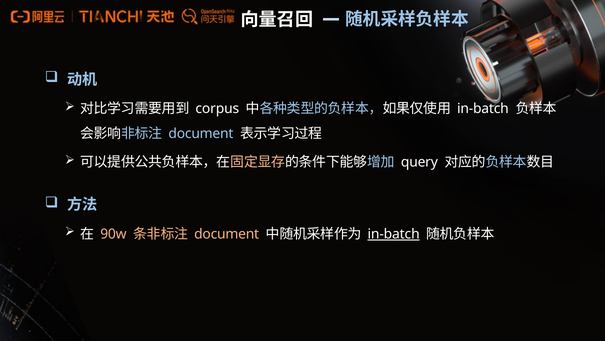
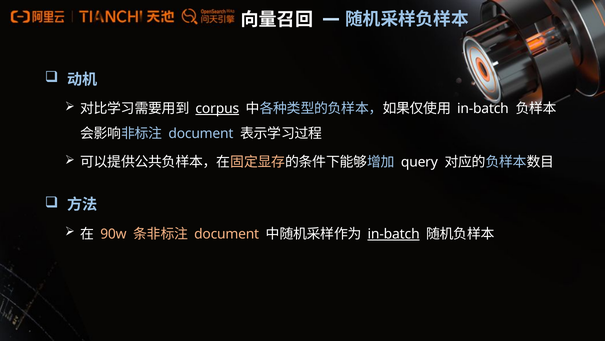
corpus underline: none -> present
